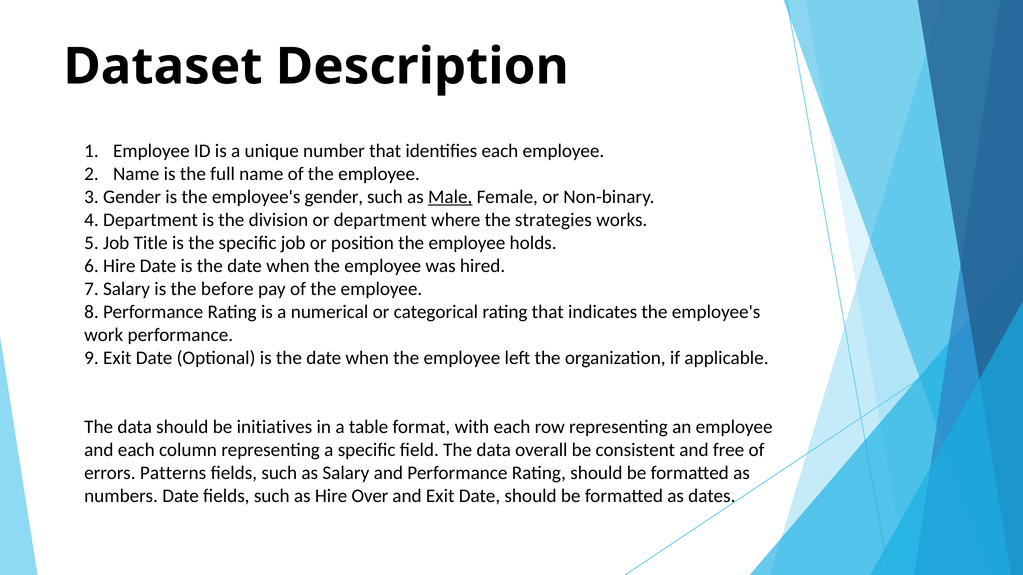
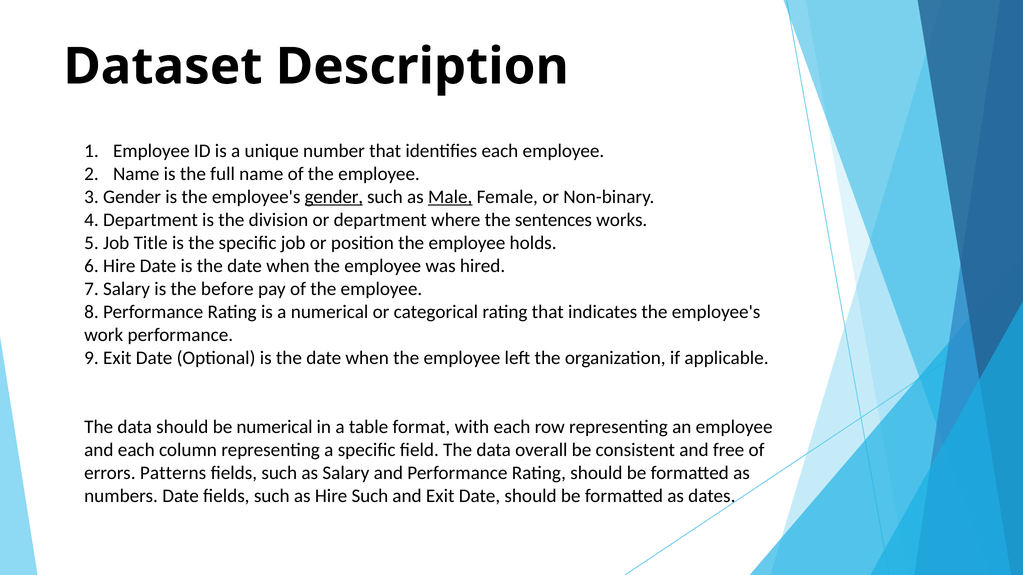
gender at (334, 197) underline: none -> present
strategies: strategies -> sentences
be initiatives: initiatives -> numerical
Hire Over: Over -> Such
